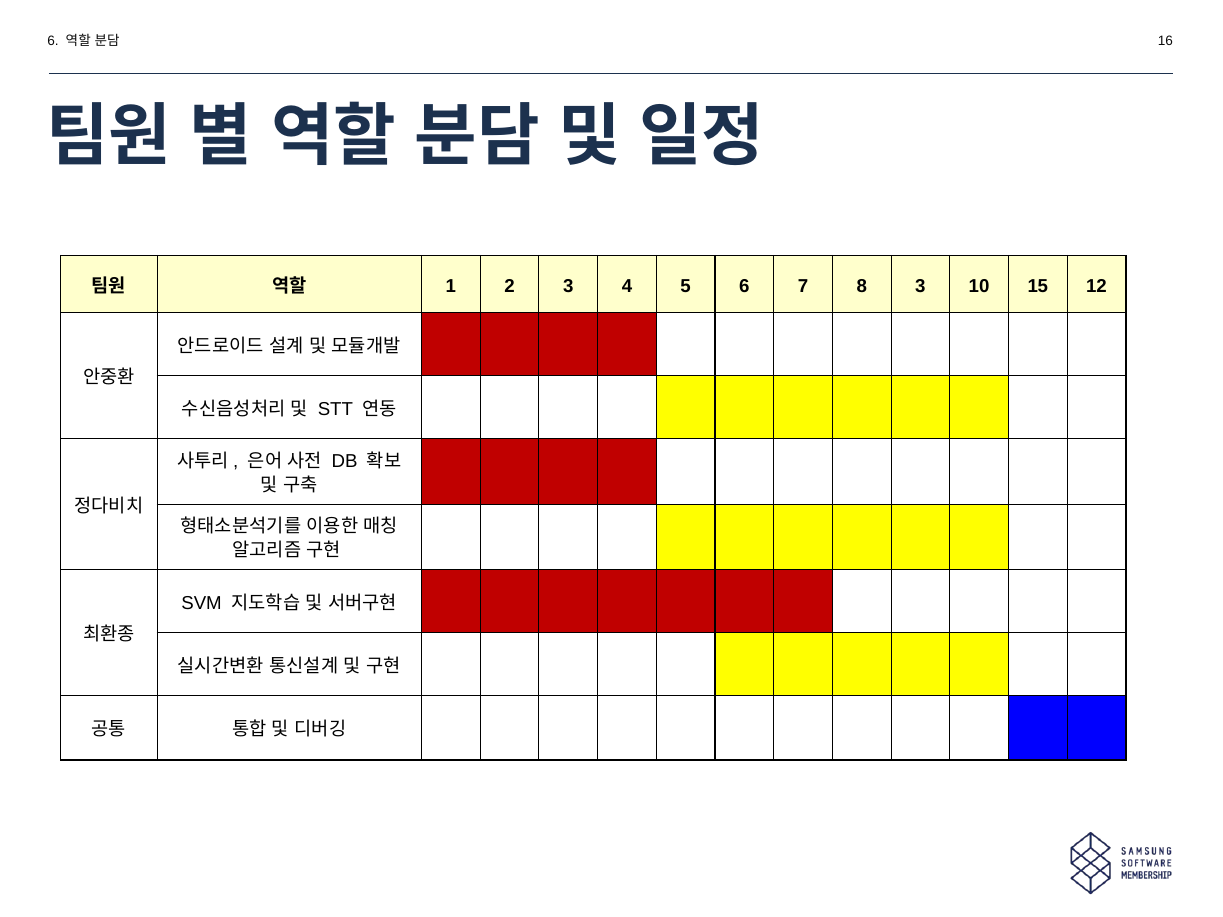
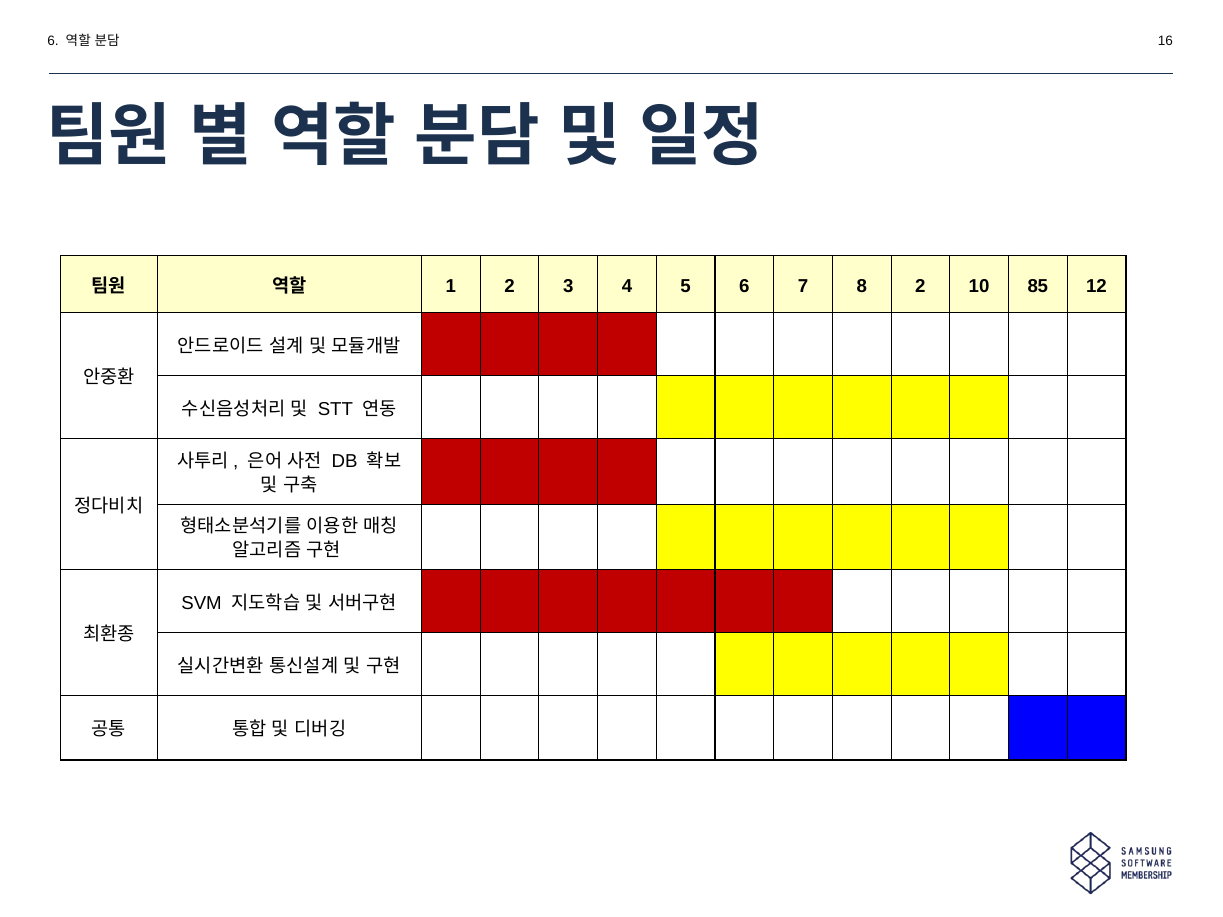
8 3: 3 -> 2
15: 15 -> 85
